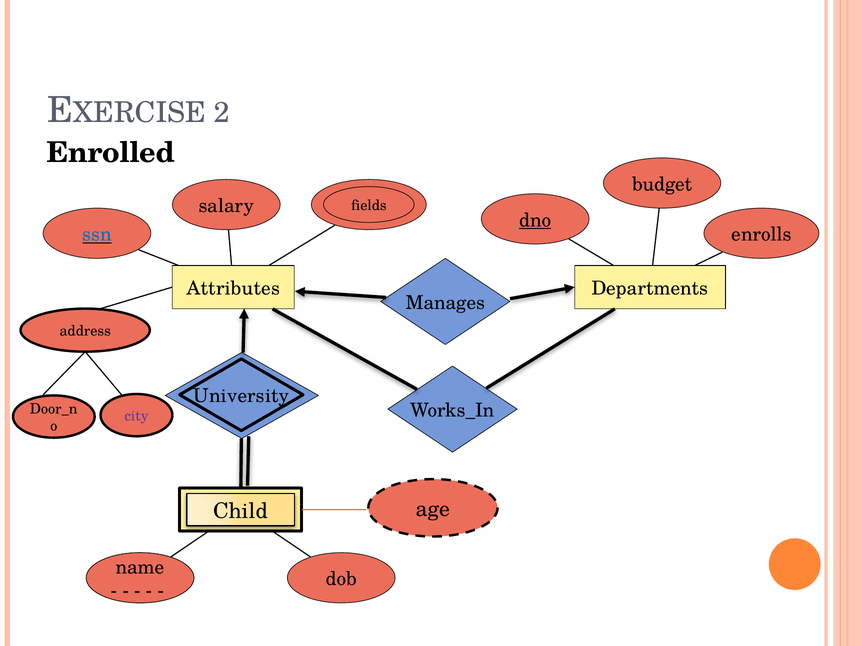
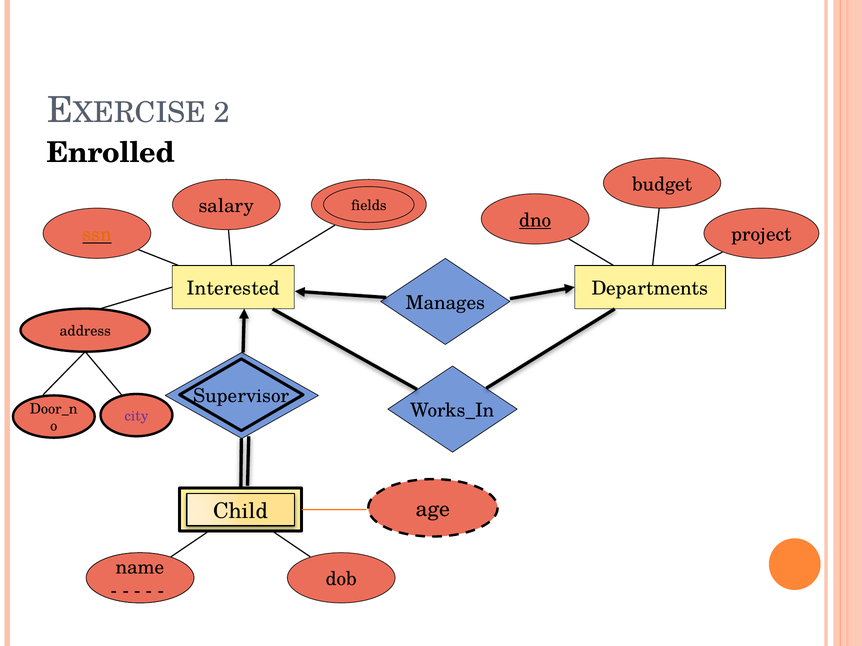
ssn colour: blue -> orange
enrolls: enrolls -> project
Attributes: Attributes -> Interested
University: University -> Supervisor
